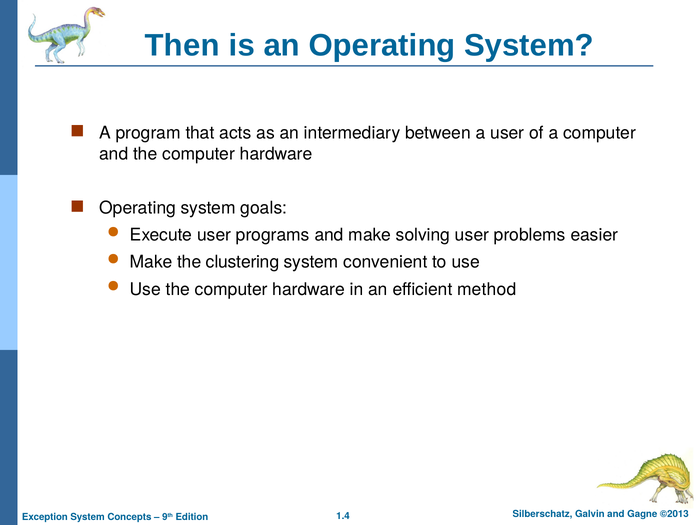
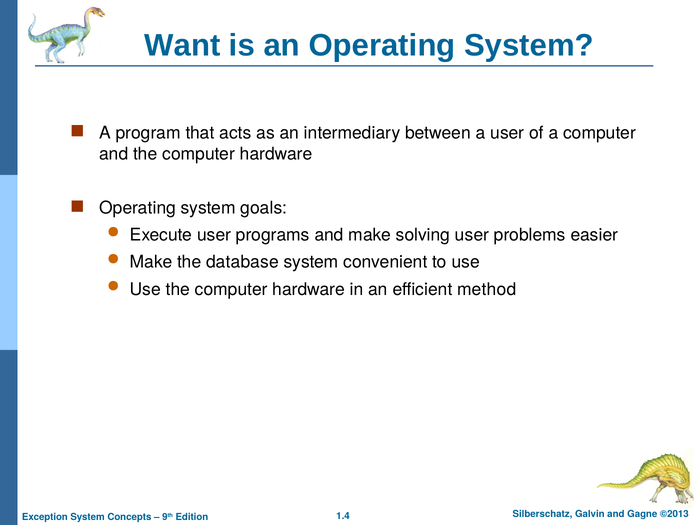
Then: Then -> Want
clustering: clustering -> database
